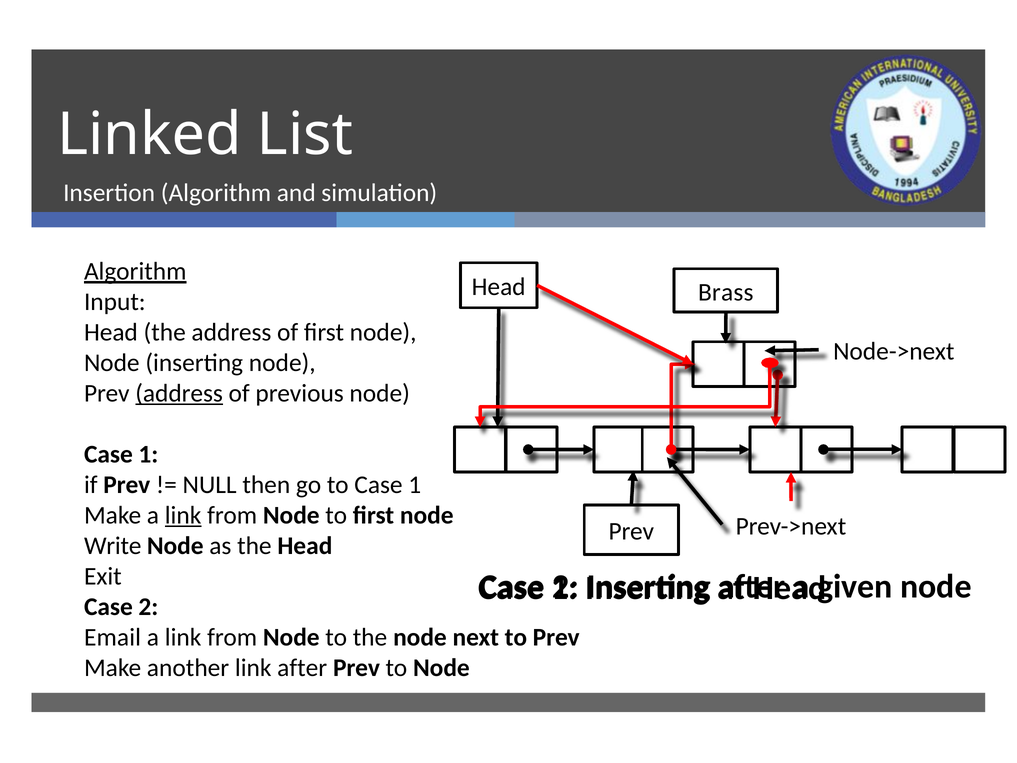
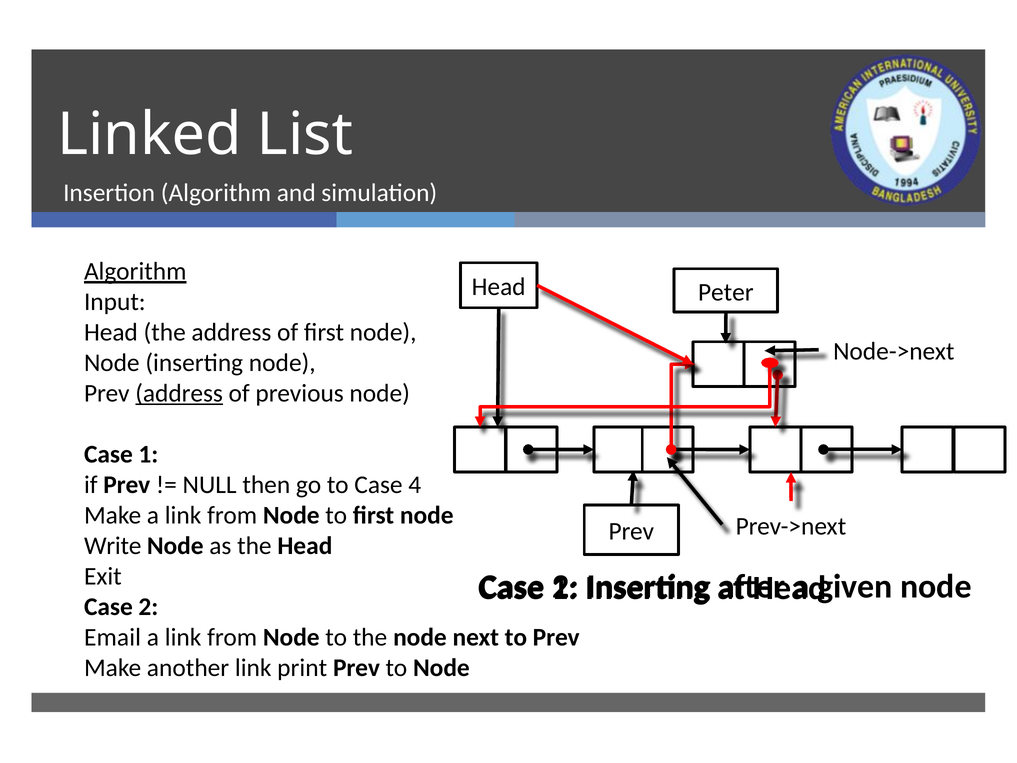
Brass: Brass -> Peter
to Case 1: 1 -> 4
link at (183, 515) underline: present -> none
link after: after -> print
